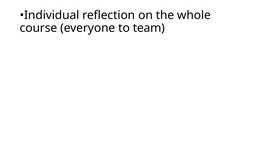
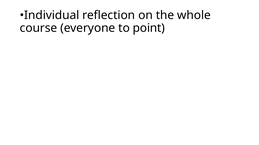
team: team -> point
